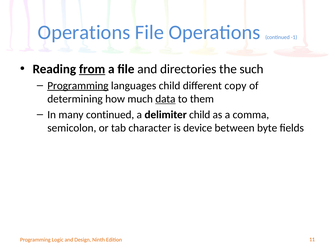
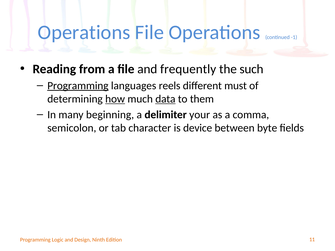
from underline: present -> none
directories: directories -> frequently
languages child: child -> reels
copy: copy -> must
how underline: none -> present
many continued: continued -> beginning
delimiter child: child -> your
